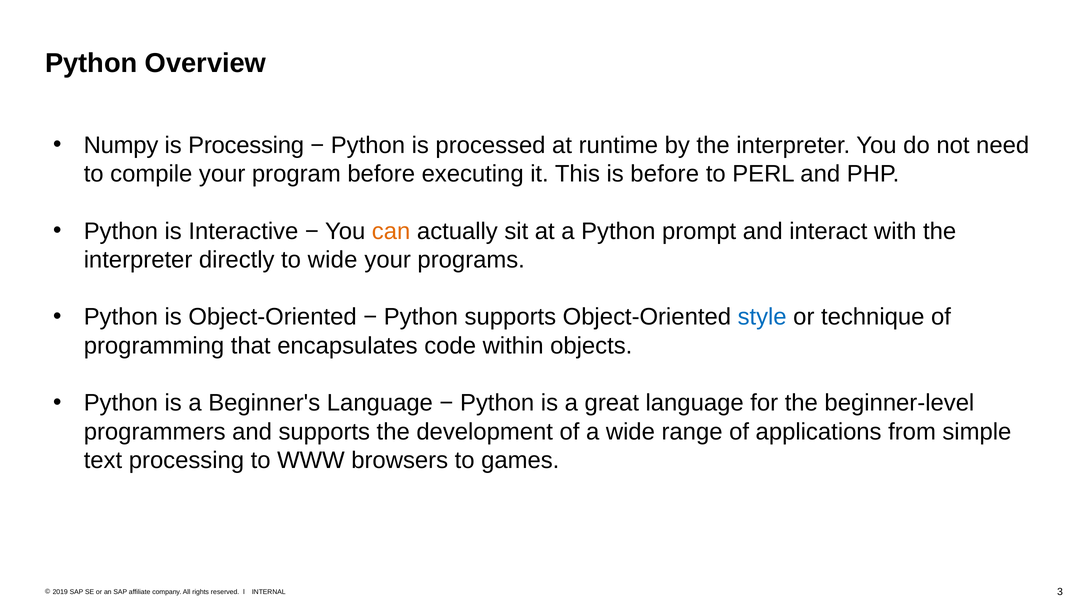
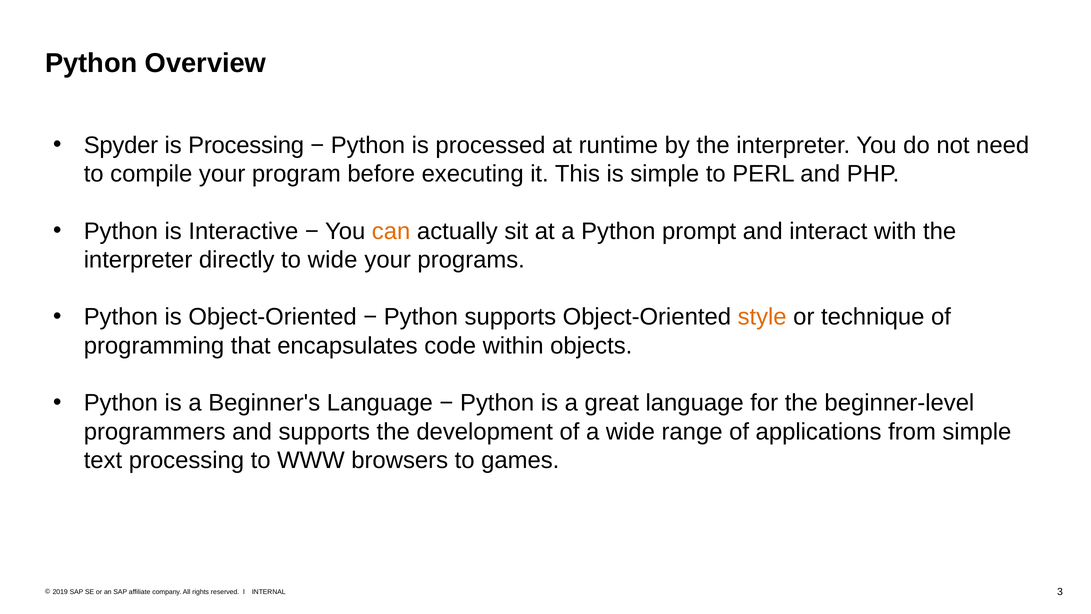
Numpy: Numpy -> Spyder
is before: before -> simple
style colour: blue -> orange
